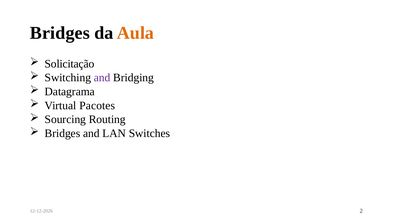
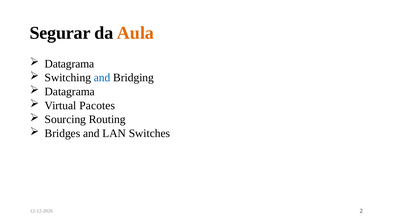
Bridges at (60, 33): Bridges -> Segurar
Solicitação at (70, 64): Solicitação -> Datagrama
and at (102, 78) colour: purple -> blue
